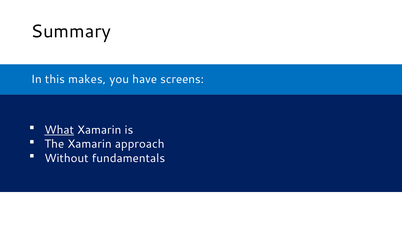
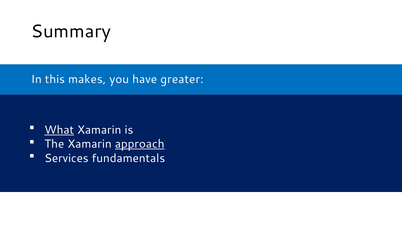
screens: screens -> greater
approach underline: none -> present
Without: Without -> Services
